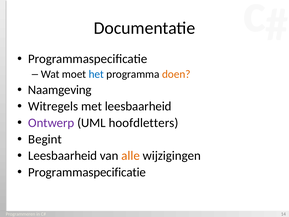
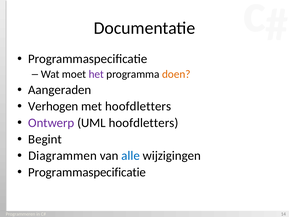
het colour: blue -> purple
Naamgeving: Naamgeving -> Aangeraden
Witregels: Witregels -> Verhogen
met leesbaarheid: leesbaarheid -> hoofdletters
Leesbaarheid at (63, 156): Leesbaarheid -> Diagrammen
alle colour: orange -> blue
